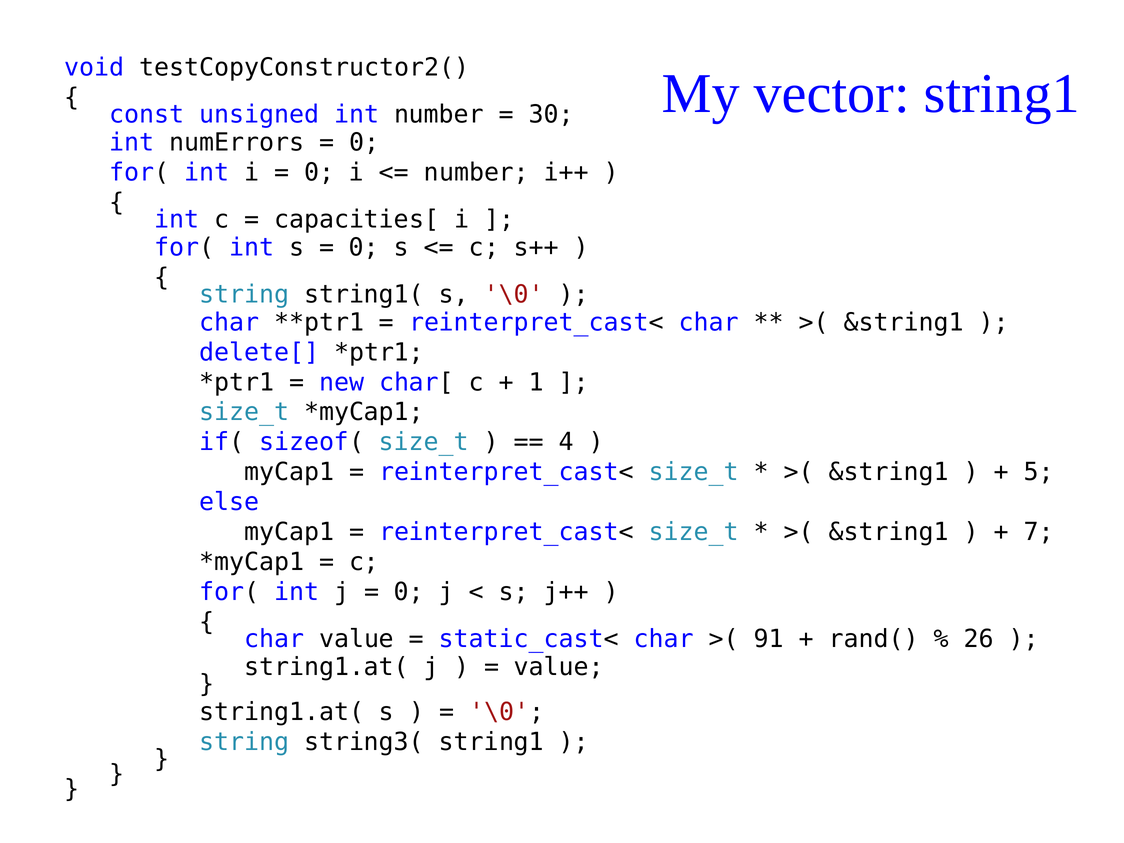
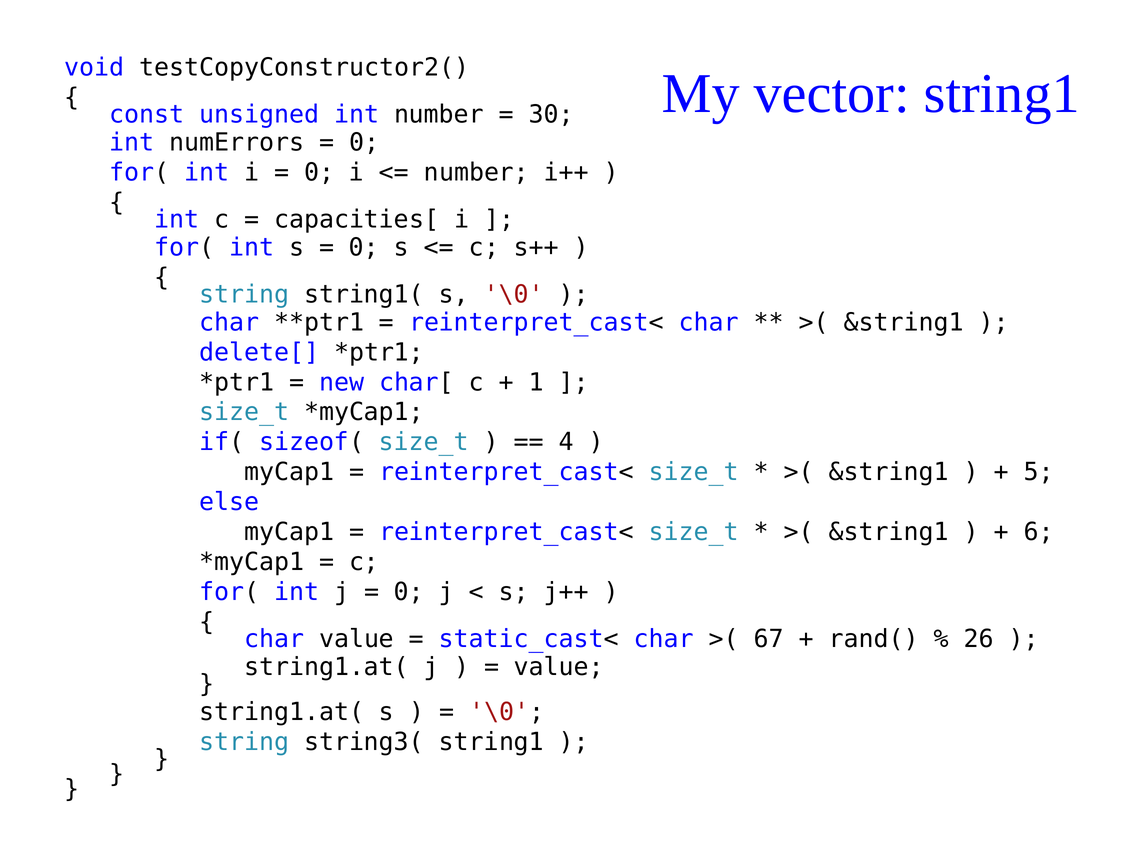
7: 7 -> 6
91: 91 -> 67
